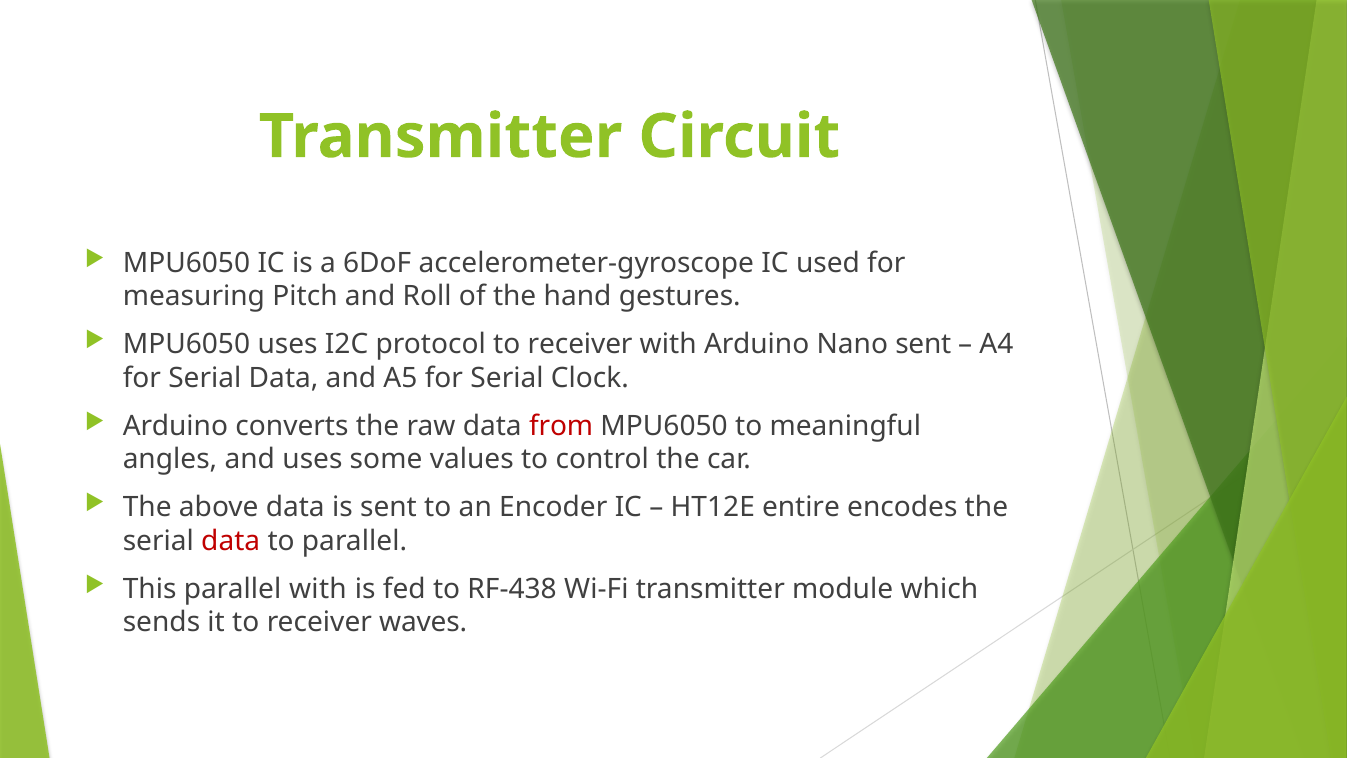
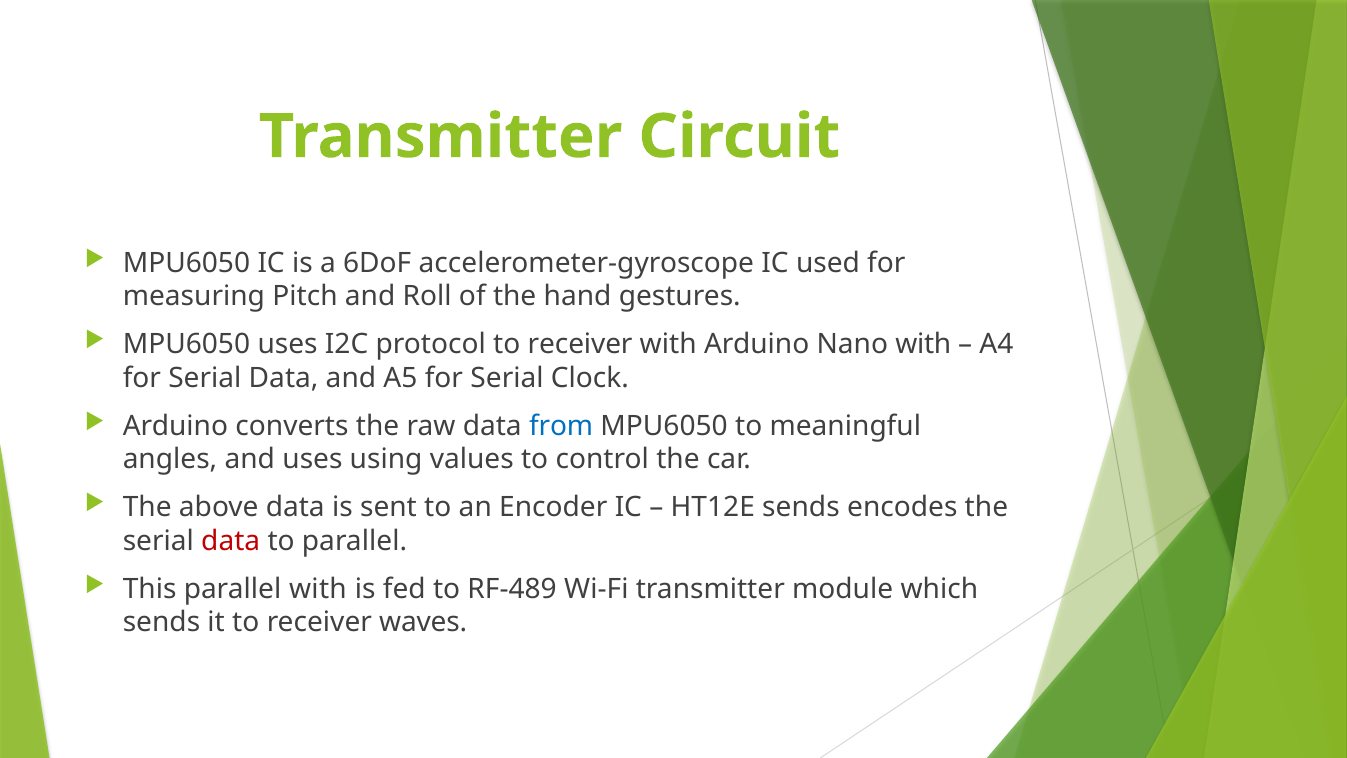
Nano sent: sent -> with
from colour: red -> blue
some: some -> using
HT12E entire: entire -> sends
RF-438: RF-438 -> RF-489
